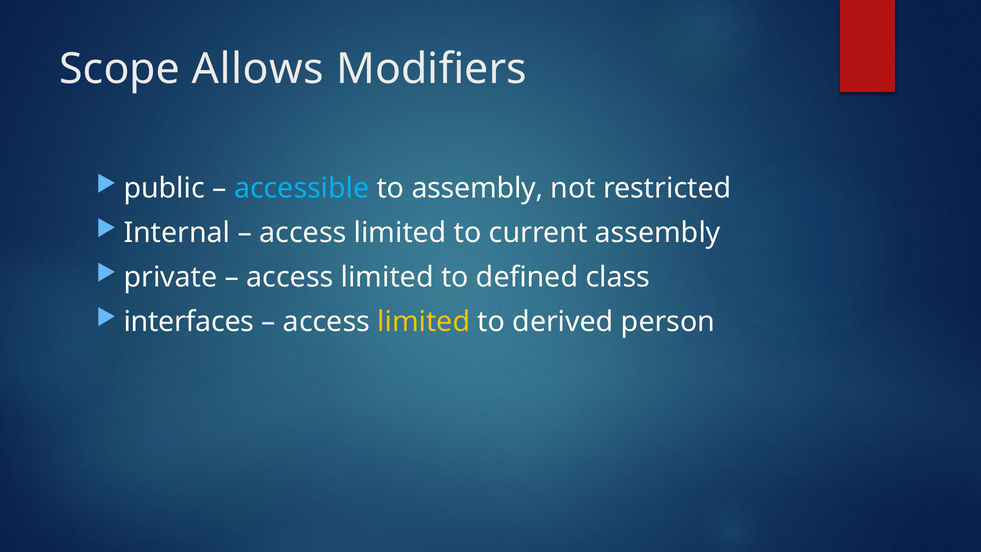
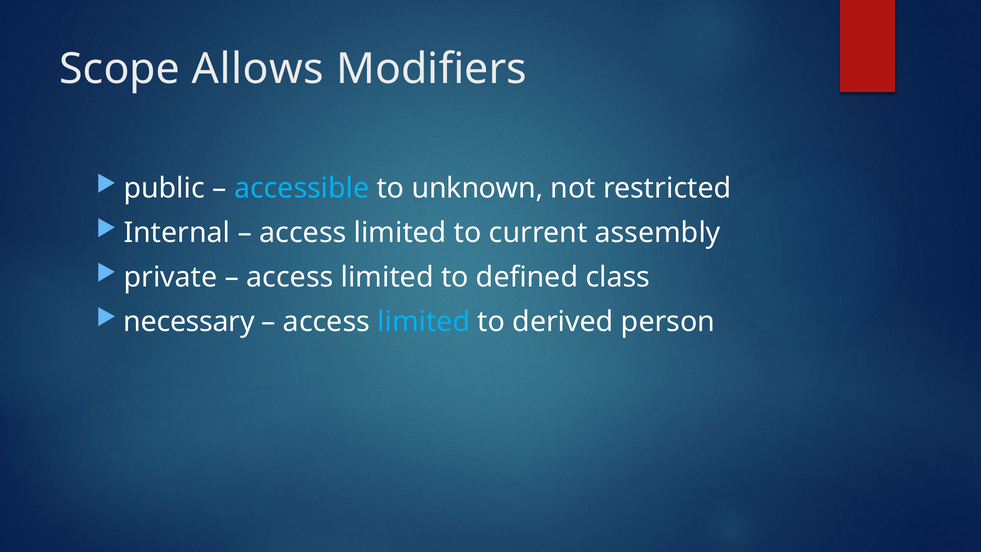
to assembly: assembly -> unknown
interfaces: interfaces -> necessary
limited at (424, 321) colour: yellow -> light blue
